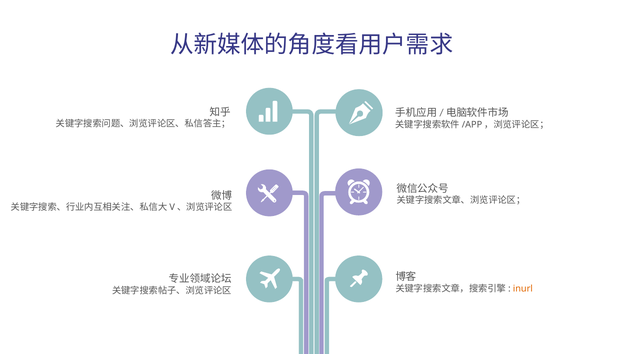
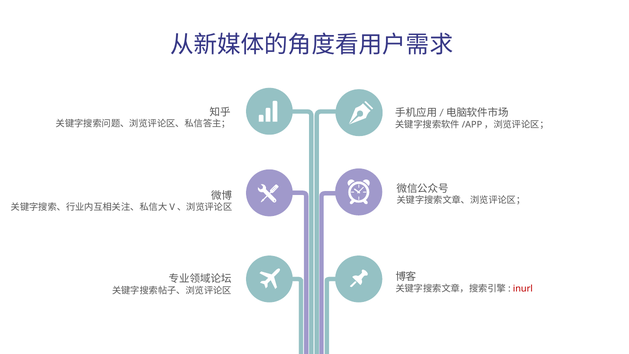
inurl colour: orange -> red
